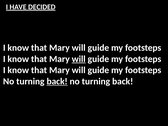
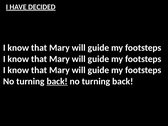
will at (79, 59) underline: present -> none
